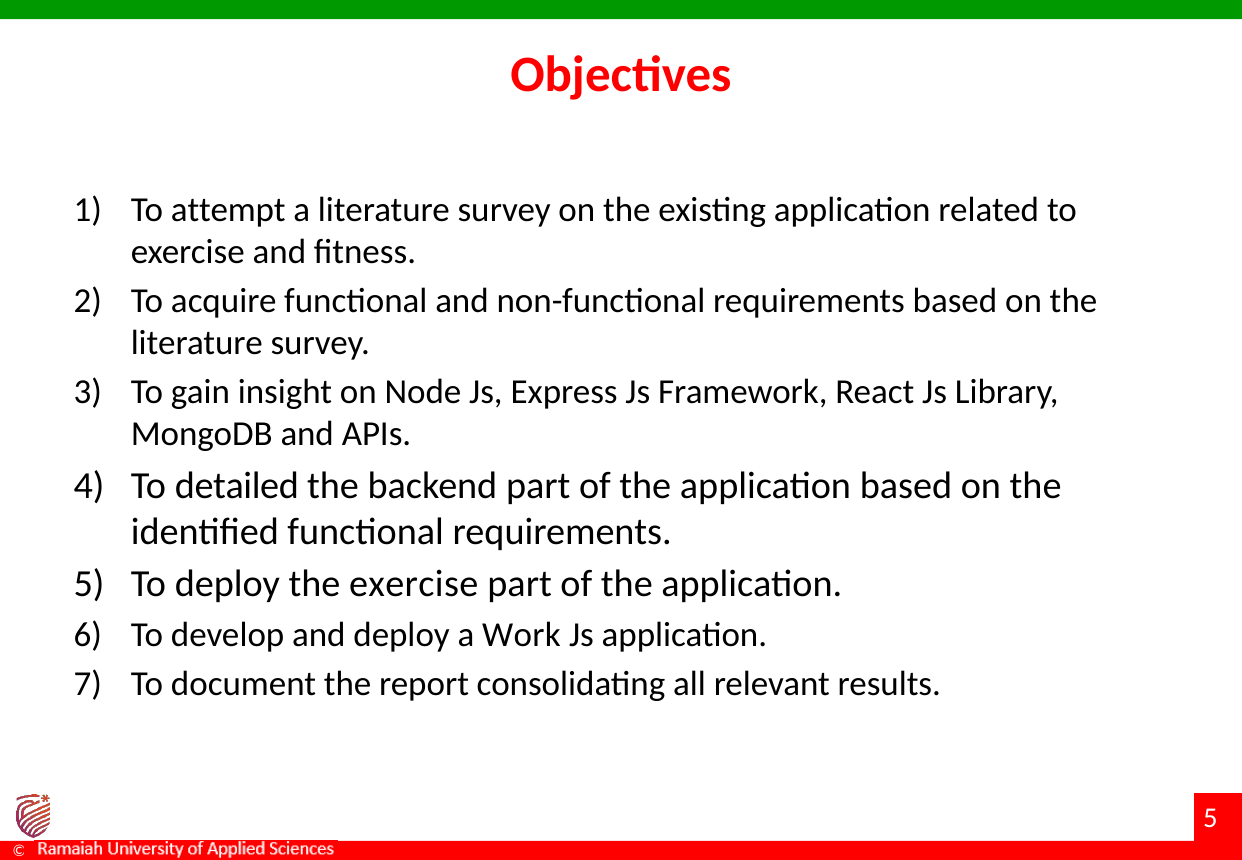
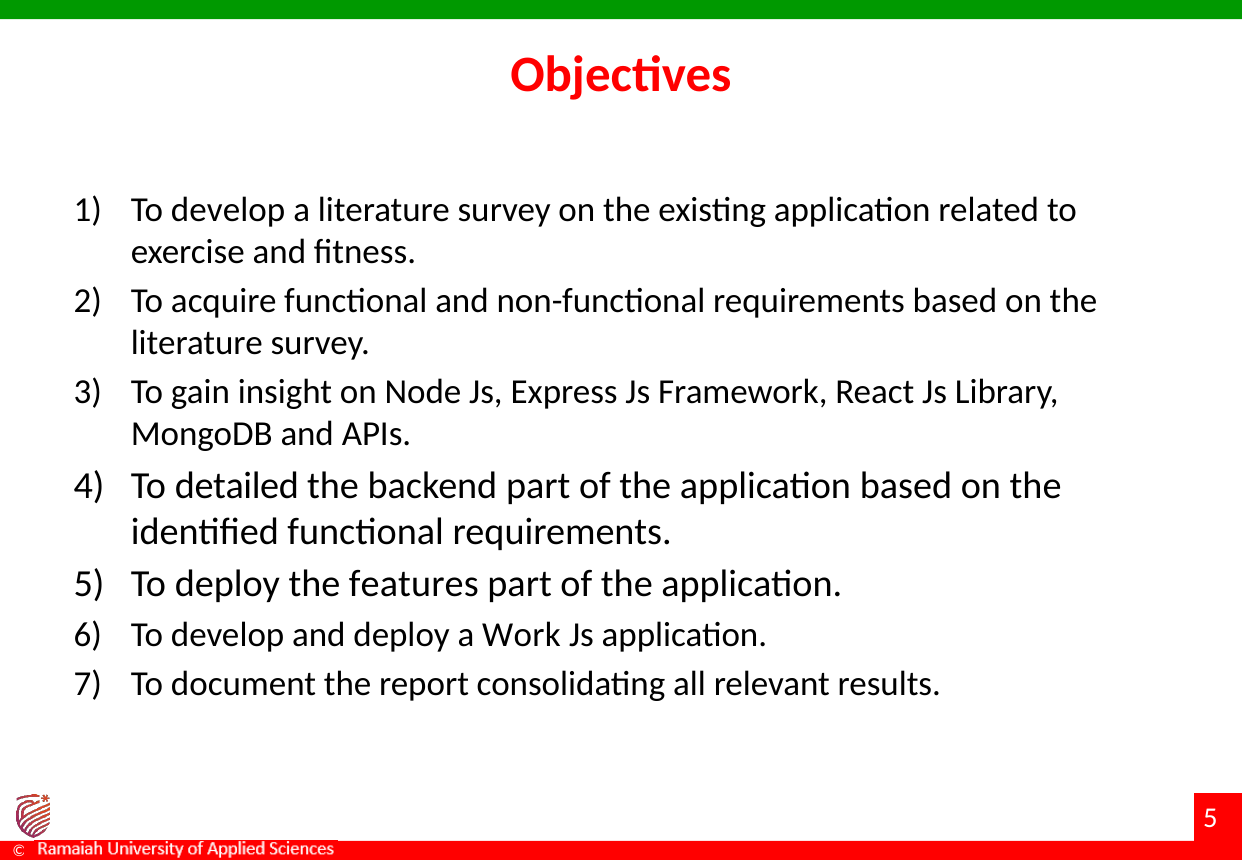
attempt at (228, 210): attempt -> develop
the exercise: exercise -> features
